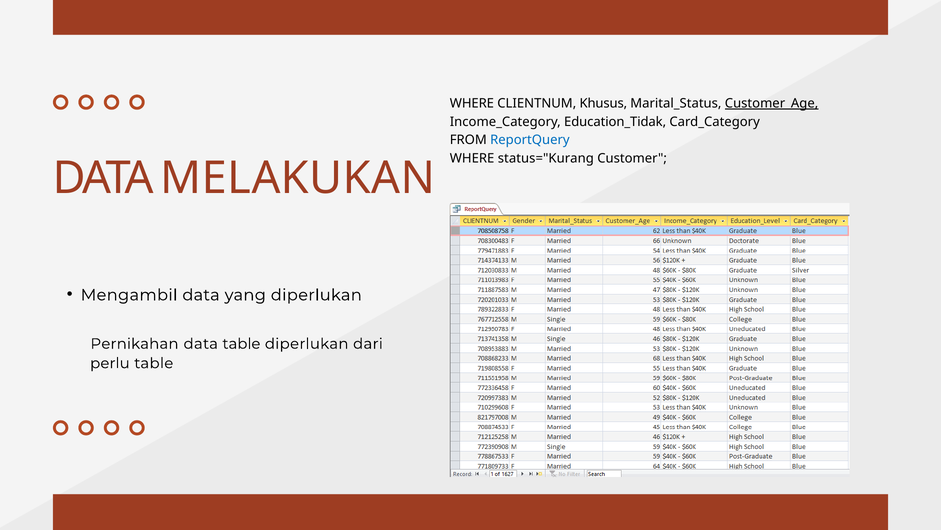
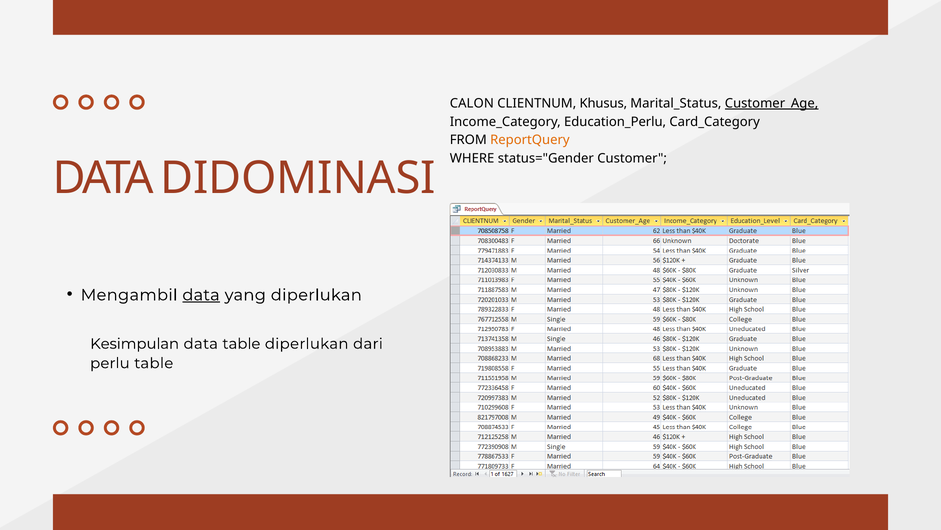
WHERE at (472, 103): WHERE -> CALON
Education_Tidak: Education_Tidak -> Education_Perlu
ReportQuery colour: blue -> orange
status="Kurang: status="Kurang -> status="Gender
MELAKUKAN: MELAKUKAN -> DIDOMINASI
data at (201, 295) underline: none -> present
Pernikahan: Pernikahan -> Kesimpulan
